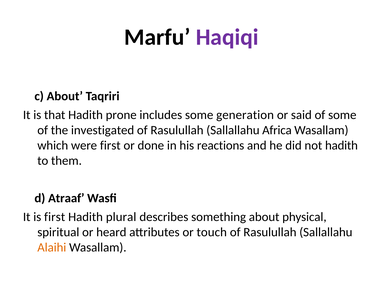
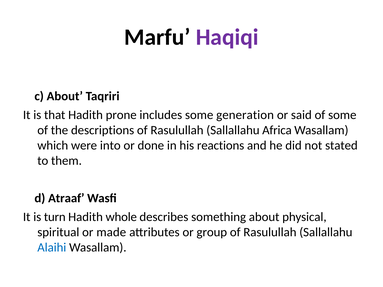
investigated: investigated -> descriptions
were first: first -> into
not hadith: hadith -> stated
is first: first -> turn
plural: plural -> whole
heard: heard -> made
touch: touch -> group
Alaihi colour: orange -> blue
